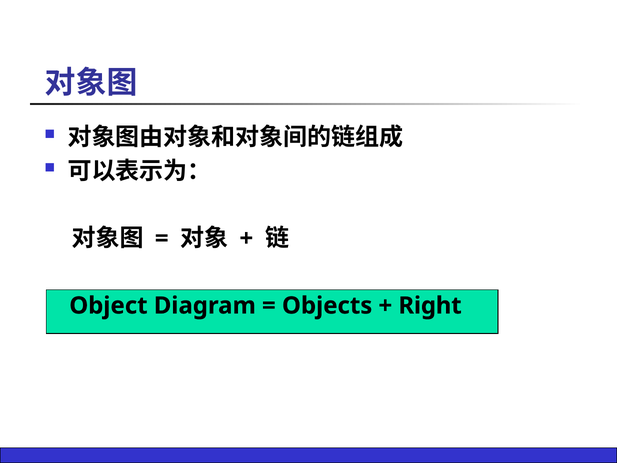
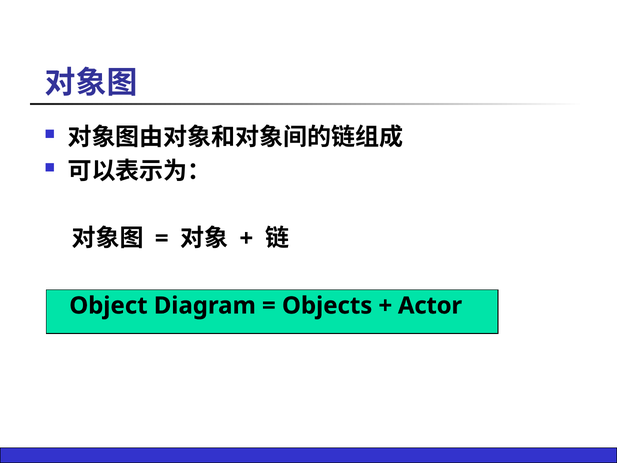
Right: Right -> Actor
